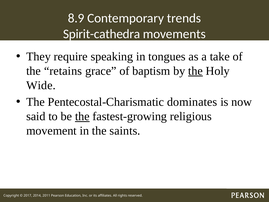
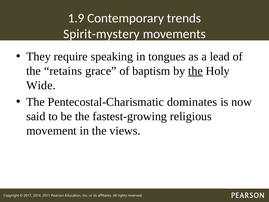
8.9: 8.9 -> 1.9
Spirit-cathedra: Spirit-cathedra -> Spirit-mystery
take: take -> lead
the at (82, 116) underline: present -> none
saints: saints -> views
